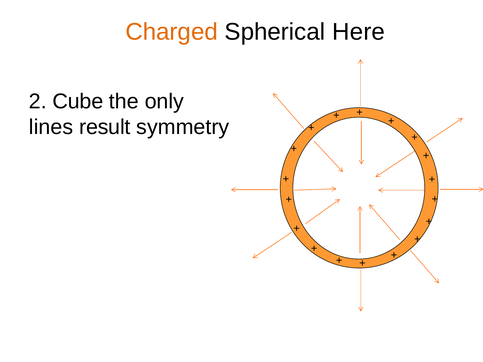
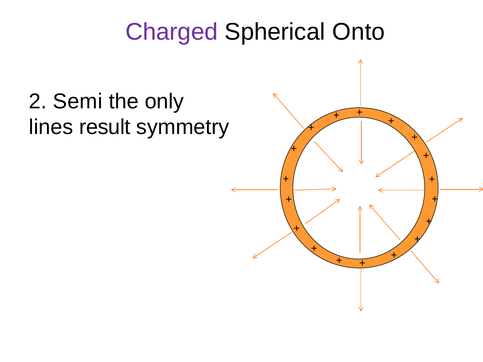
Charged colour: orange -> purple
Here: Here -> Onto
Cube: Cube -> Semi
